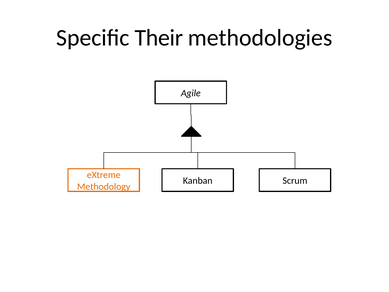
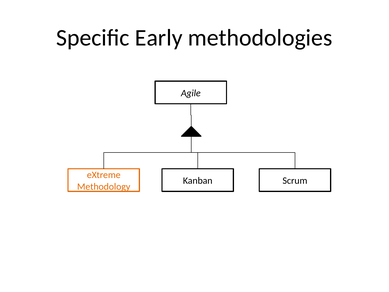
Their: Their -> Early
